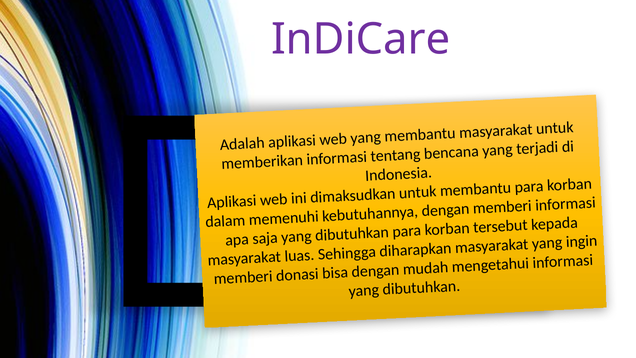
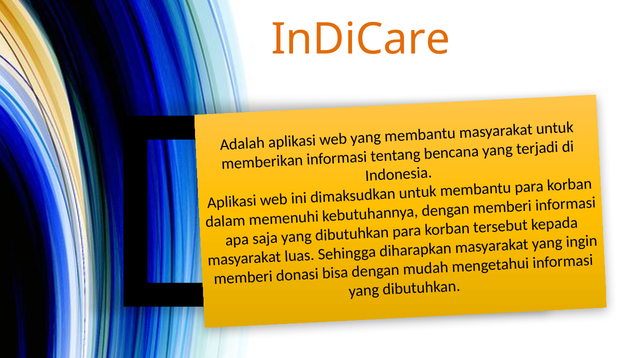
InDiCare colour: purple -> orange
